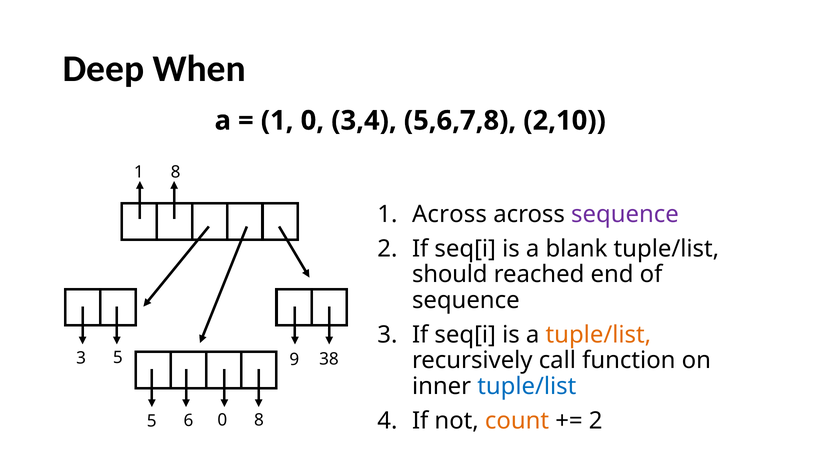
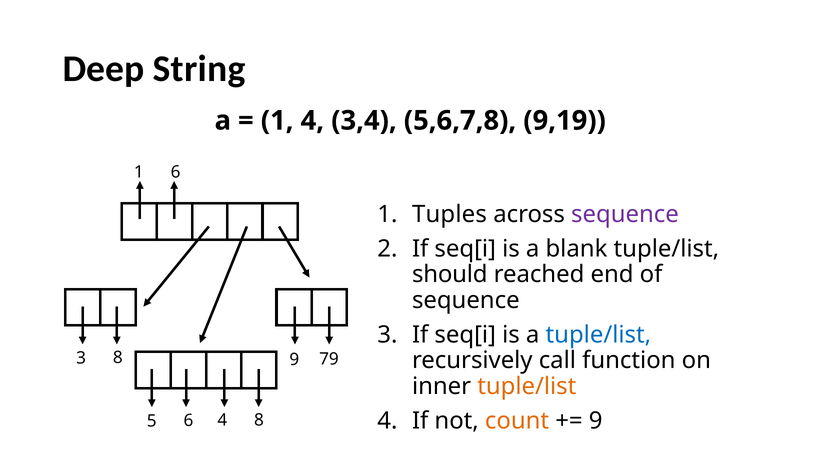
When: When -> String
1 0: 0 -> 4
2,10: 2,10 -> 9,19
1 8: 8 -> 6
1 Across: Across -> Tuples
tuple/list at (598, 335) colour: orange -> blue
3 5: 5 -> 8
38: 38 -> 79
tuple/list at (527, 386) colour: blue -> orange
2 at (596, 421): 2 -> 9
6 0: 0 -> 4
